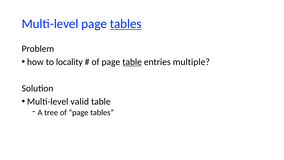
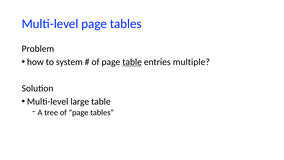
tables at (126, 24) underline: present -> none
locality: locality -> system
valid: valid -> large
